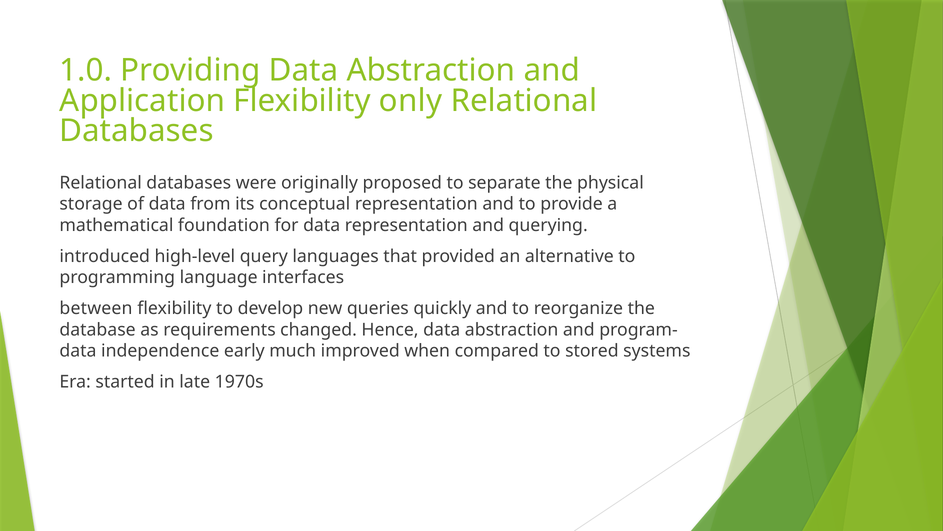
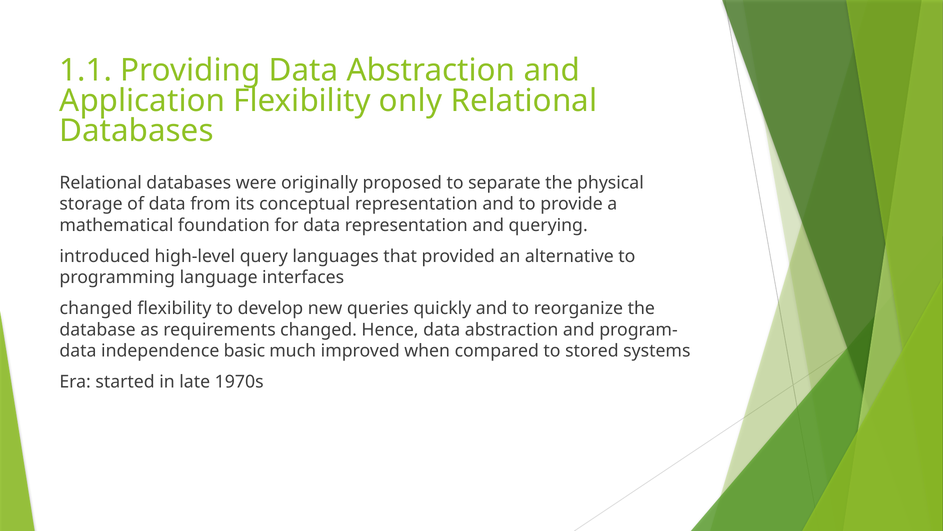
1.0: 1.0 -> 1.1
between at (96, 308): between -> changed
early: early -> basic
